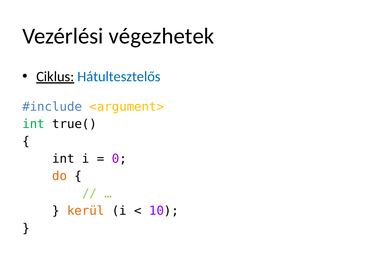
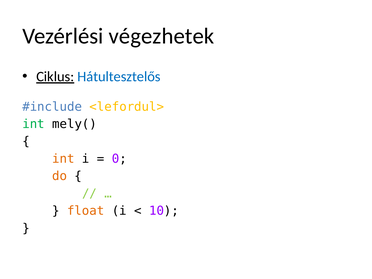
<argument>: <argument> -> <lefordul>
true(: true( -> mely(
int at (63, 159) colour: black -> orange
kerül: kerül -> float
